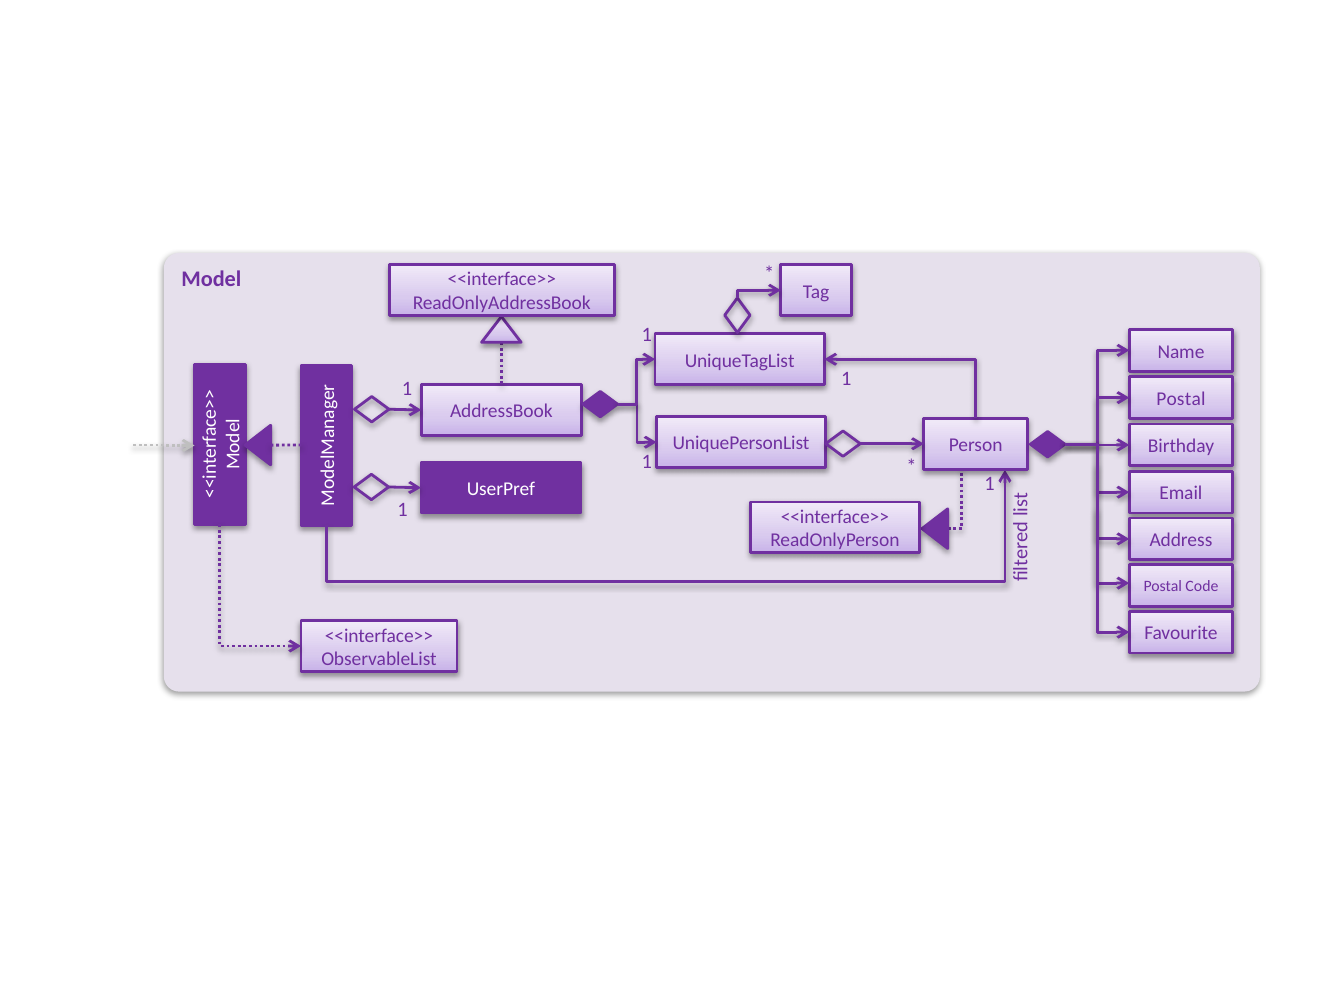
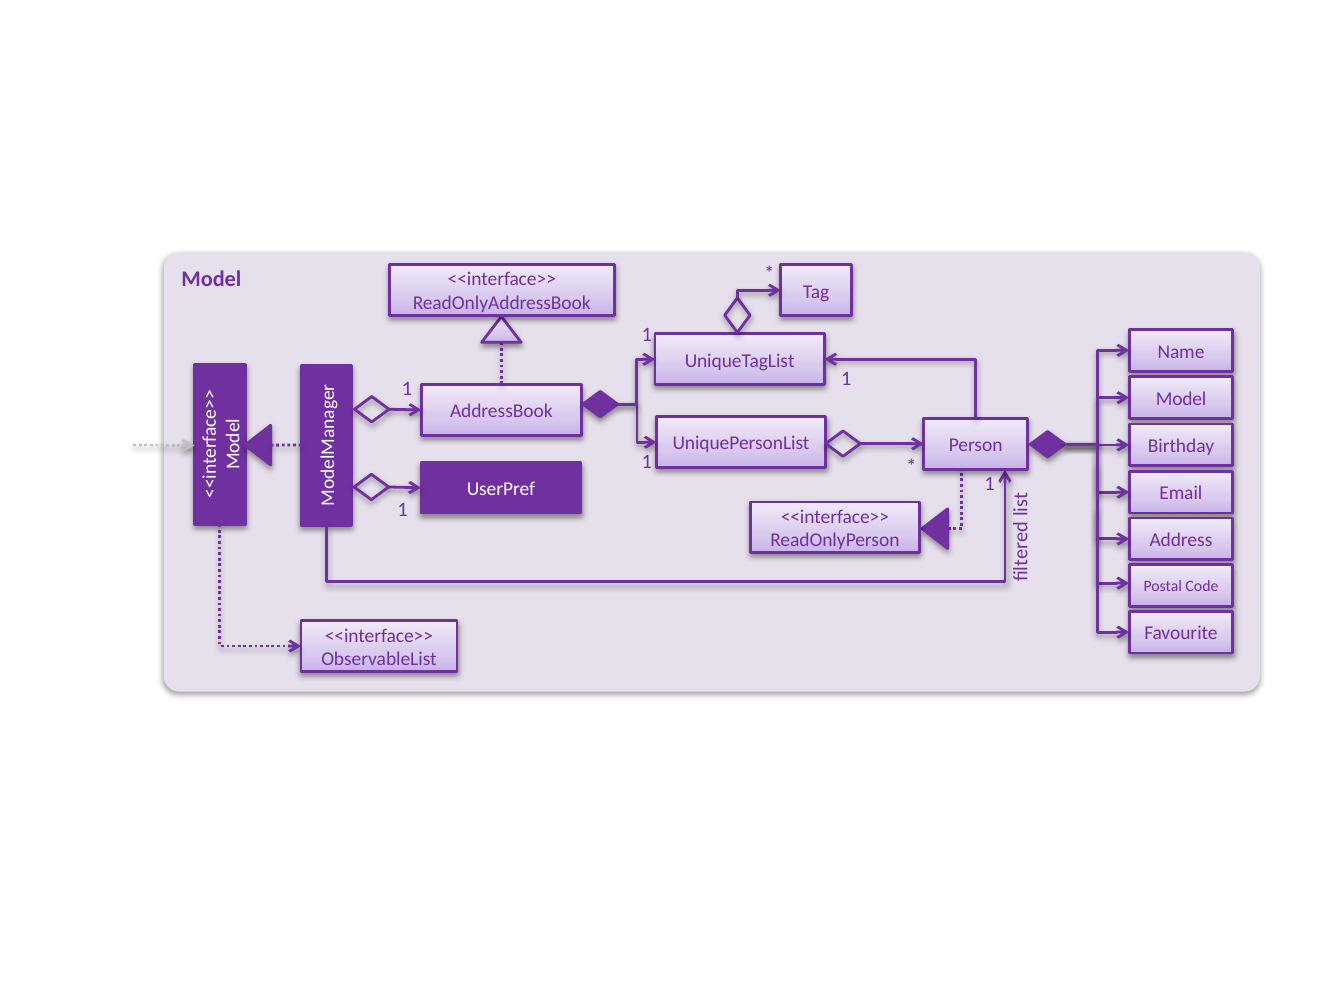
Postal at (1181, 399): Postal -> Model
